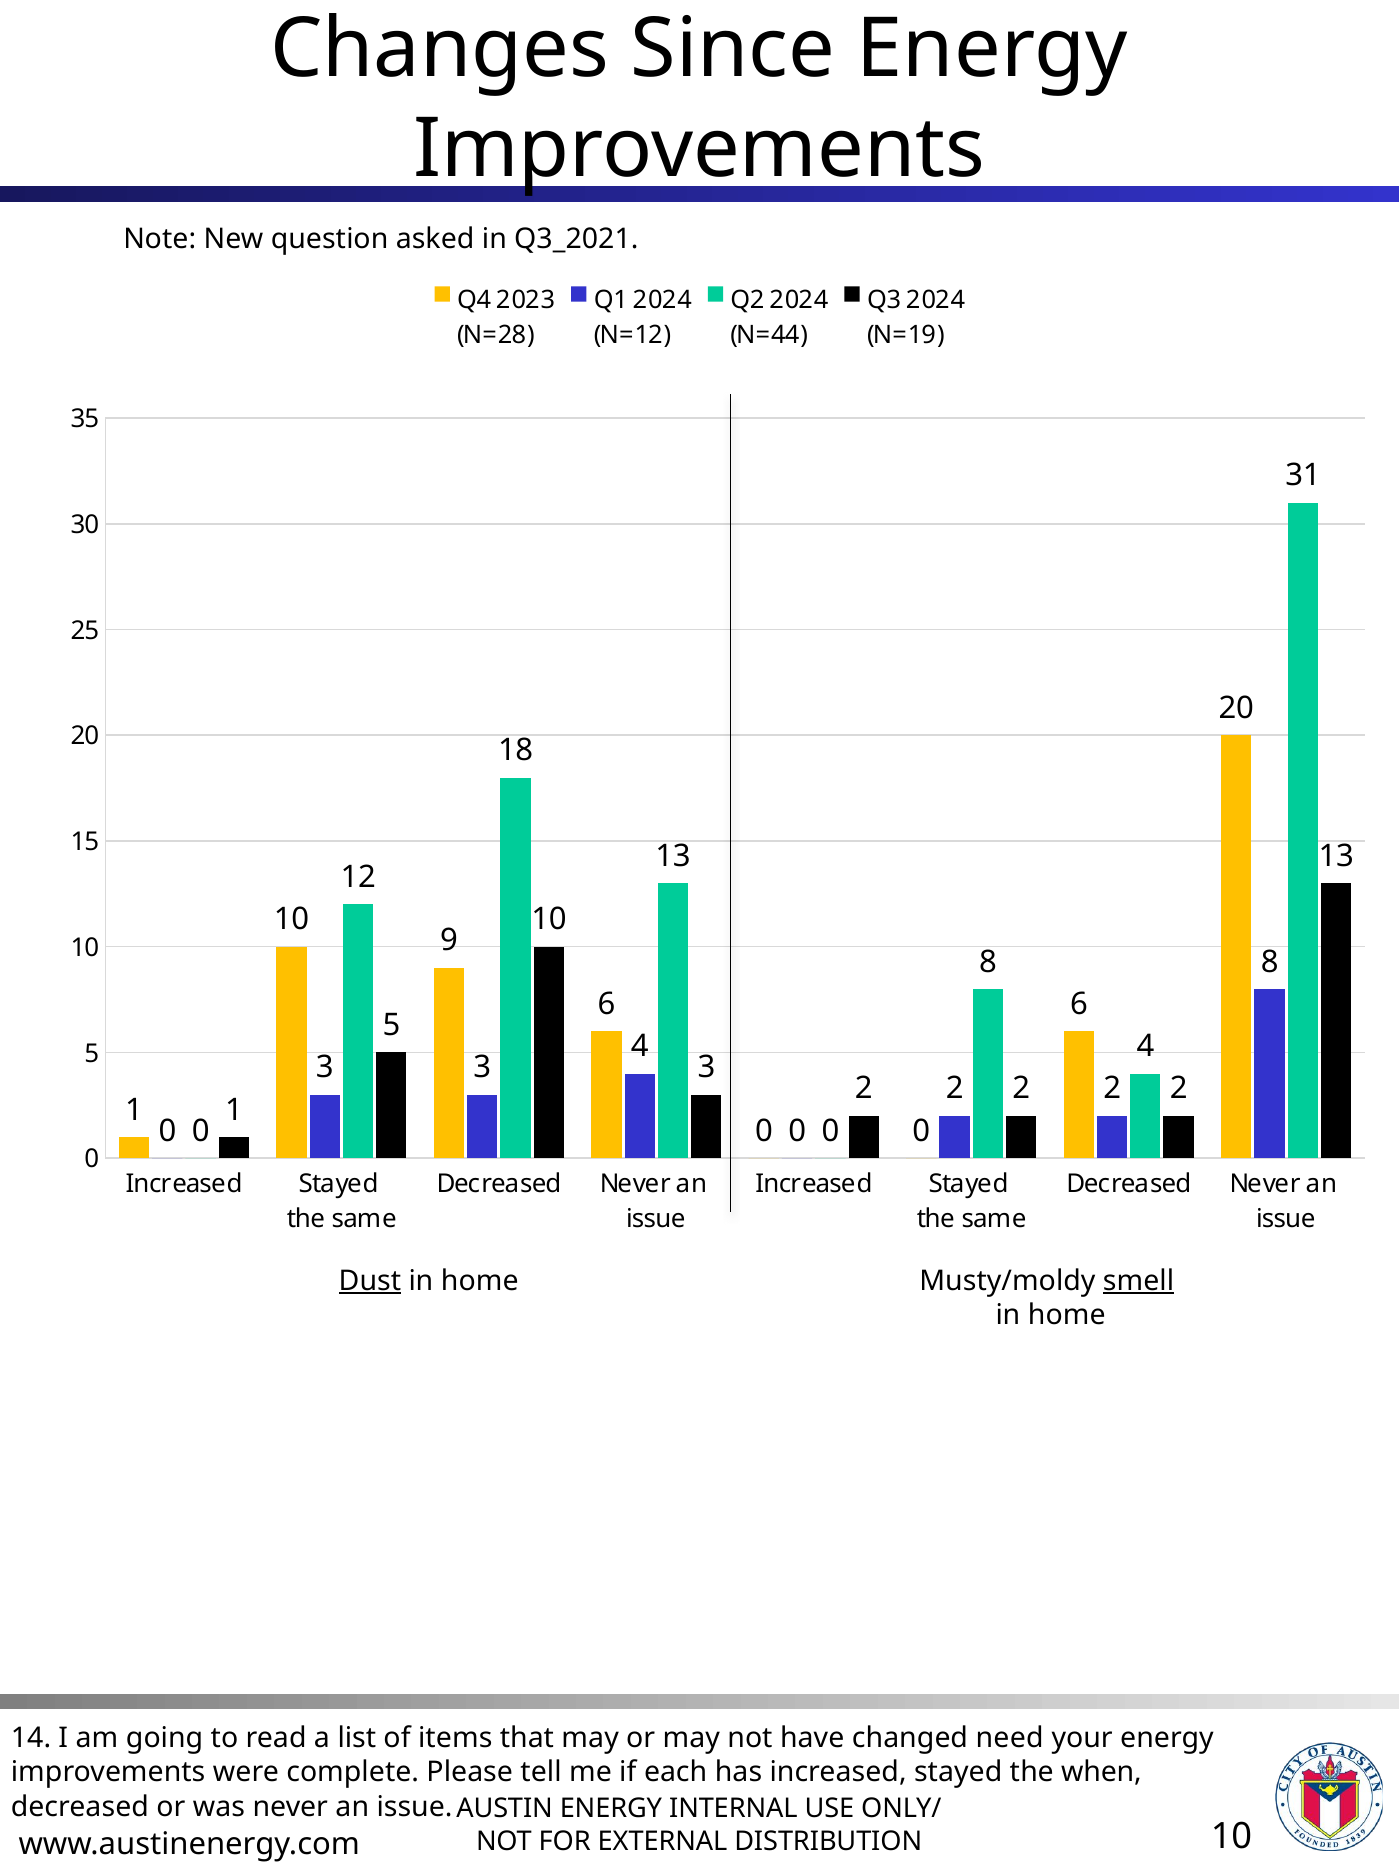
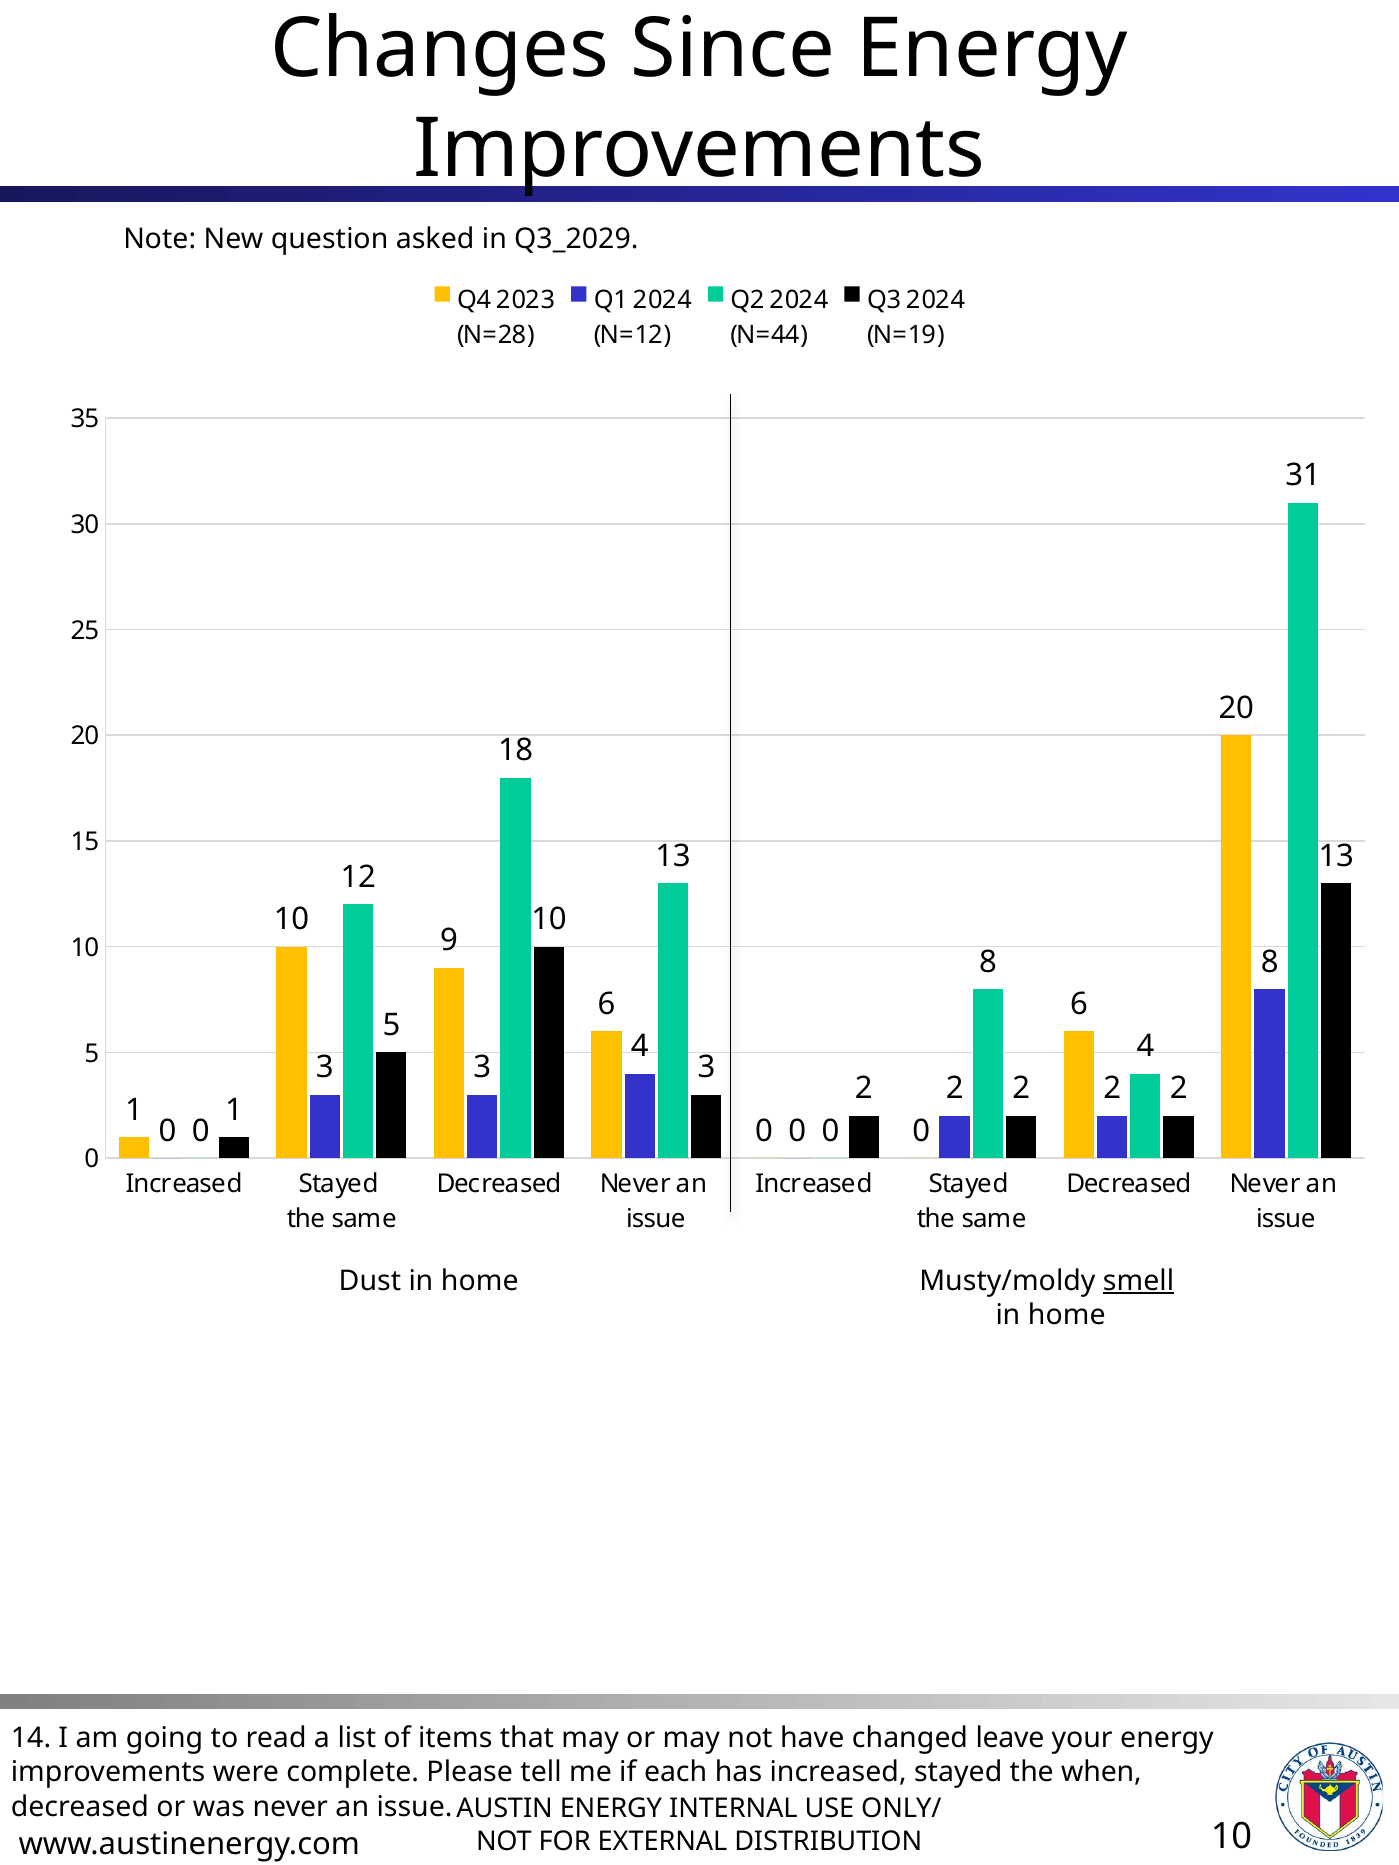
Q3_2021: Q3_2021 -> Q3_2029
Dust underline: present -> none
need: need -> leave
